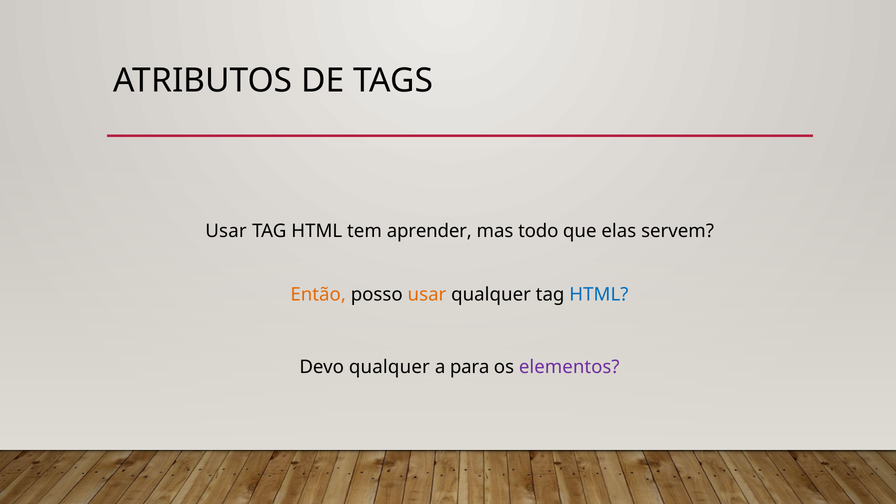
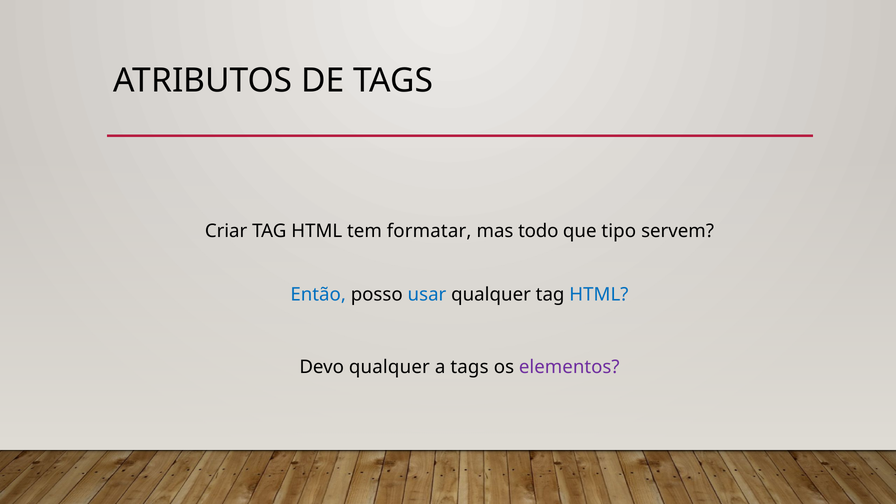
Usar at (226, 231): Usar -> Criar
aprender: aprender -> formatar
elas: elas -> tipo
Então colour: orange -> blue
usar at (427, 294) colour: orange -> blue
a para: para -> tags
